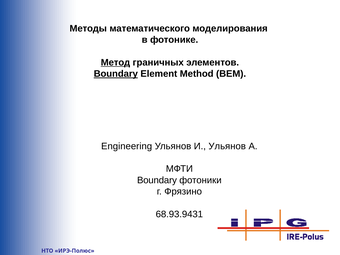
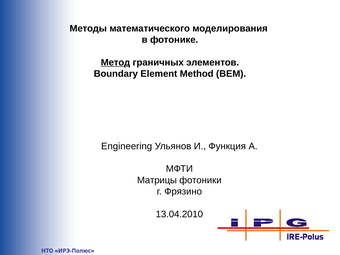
Boundary at (116, 74) underline: present -> none
И Ульянов: Ульянов -> Функция
Boundary at (157, 180): Boundary -> Матрицы
68.93.9431: 68.93.9431 -> 13.04.2010
